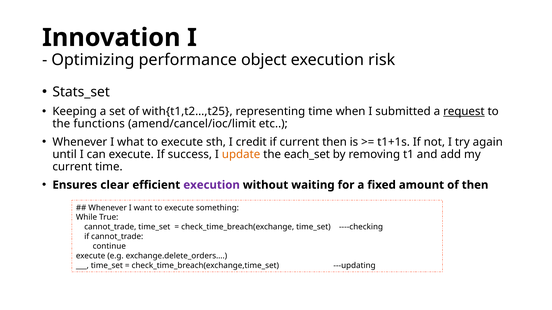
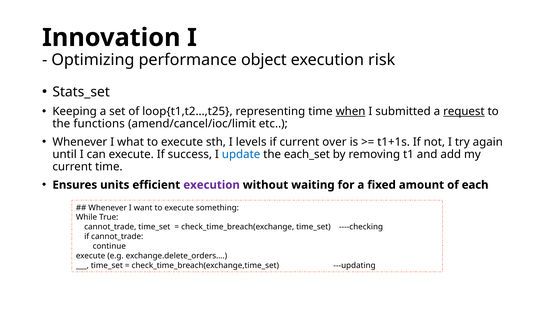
with{t1,t2…,t25: with{t1,t2…,t25 -> loop{t1,t2…,t25
when underline: none -> present
credit: credit -> levels
current then: then -> over
update colour: orange -> blue
clear: clear -> units
of then: then -> each
